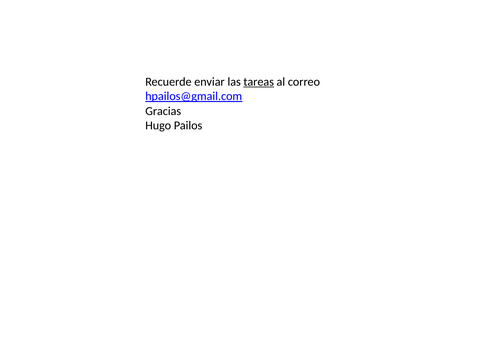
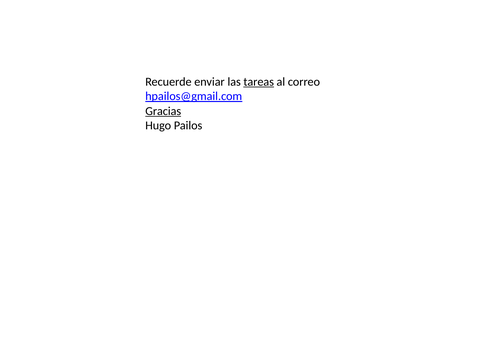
Gracias underline: none -> present
